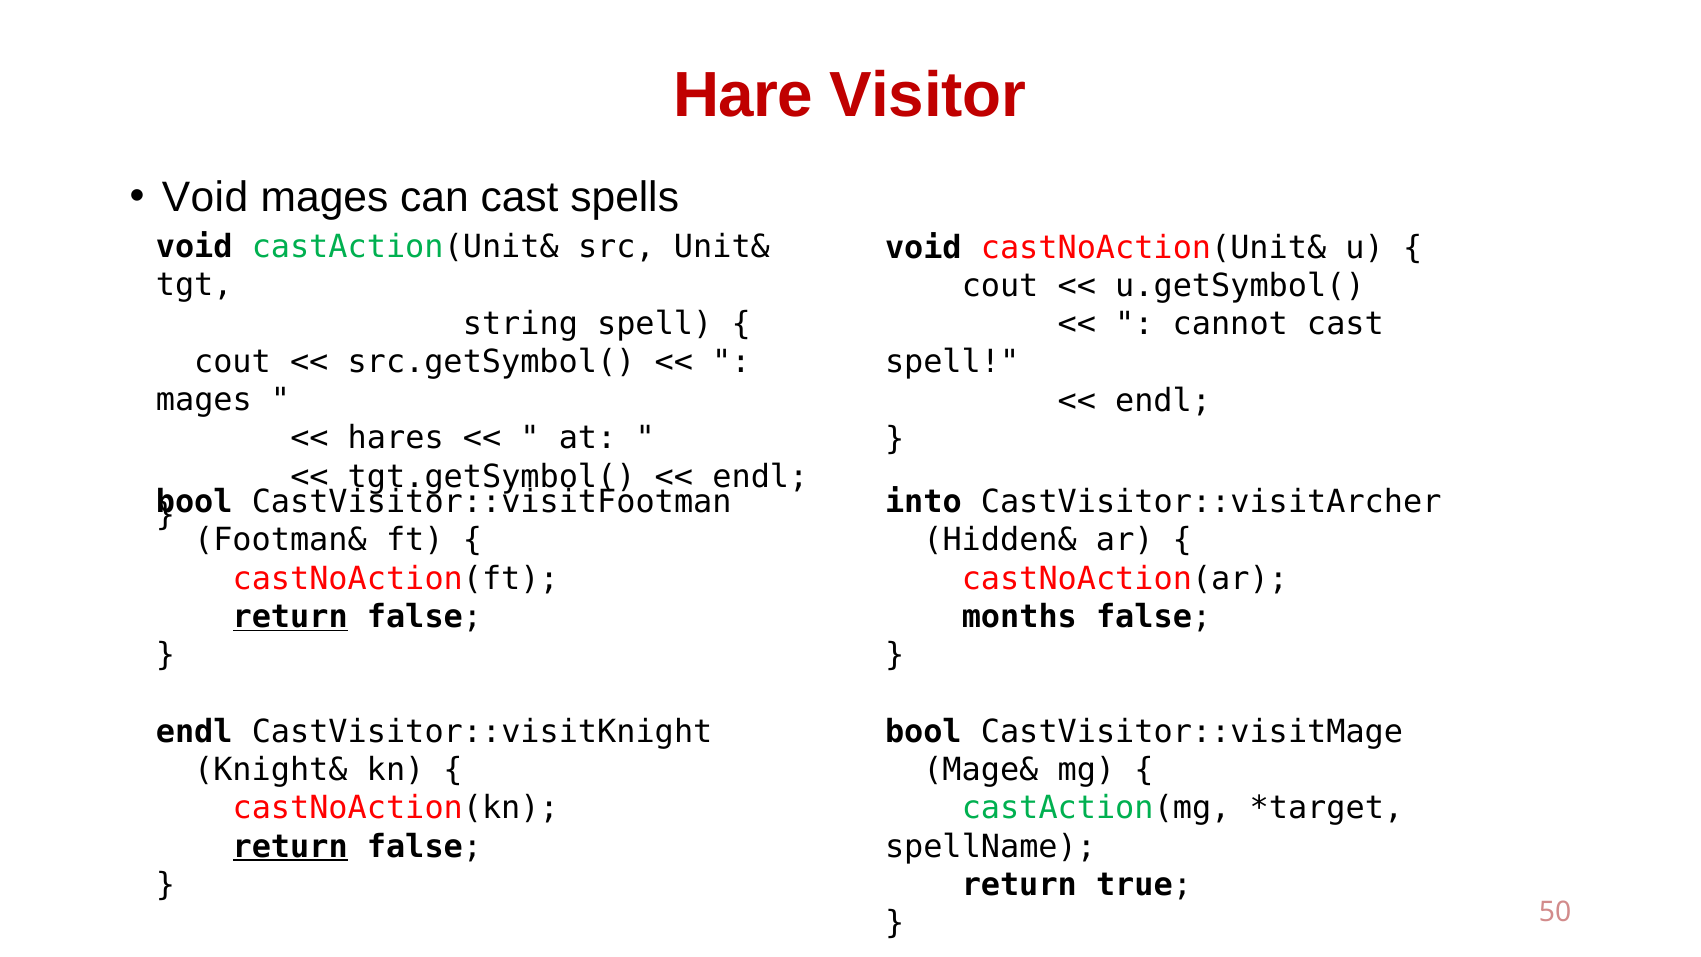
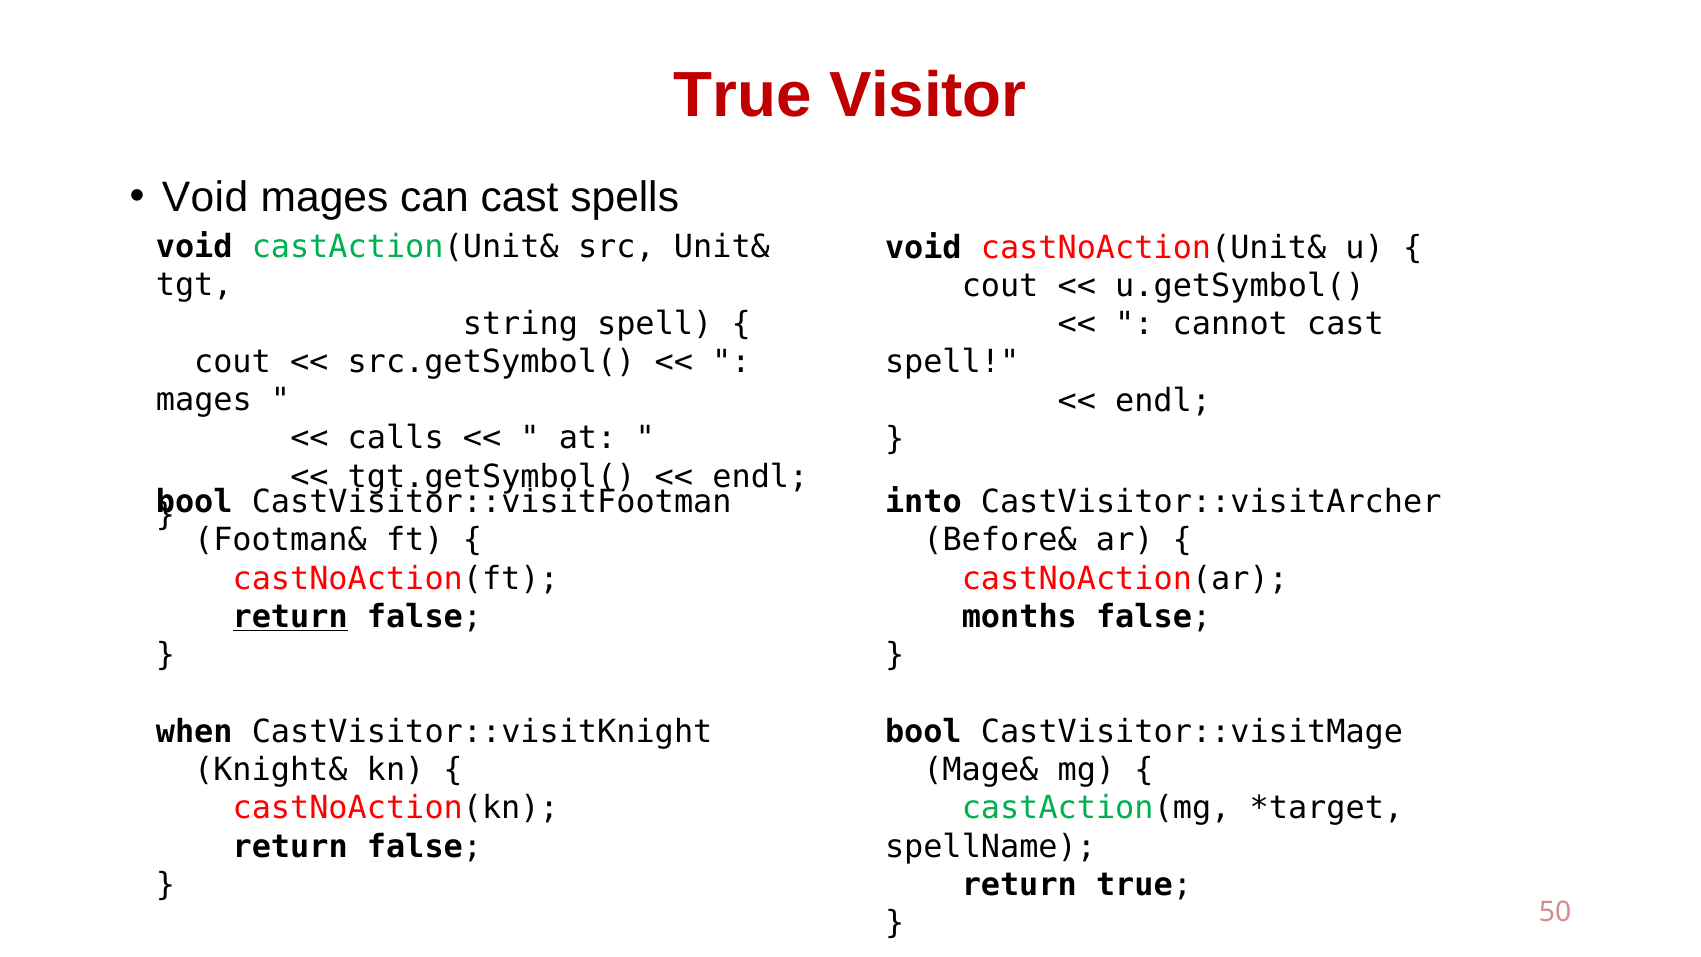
Hare at (743, 95): Hare -> True
hares: hares -> calls
Hidden&: Hidden& -> Before&
endl at (194, 732): endl -> when
return at (290, 846) underline: present -> none
